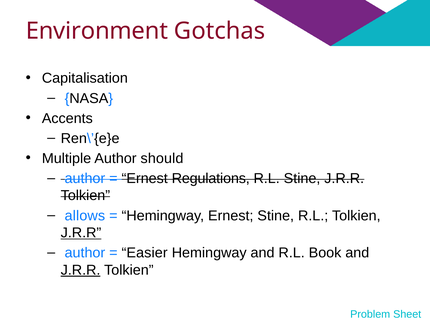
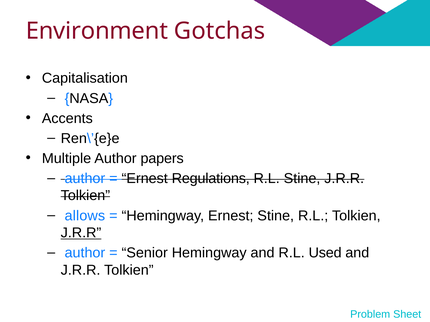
should: should -> papers
Easier: Easier -> Senior
Book: Book -> Used
J.R.R at (81, 270) underline: present -> none
